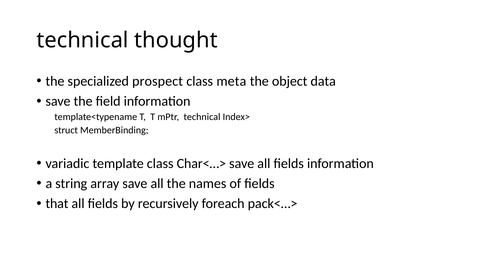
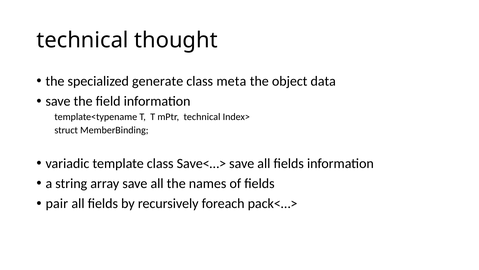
prospect: prospect -> generate
Char<…>: Char<…> -> Save<…>
that: that -> pair
